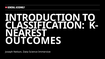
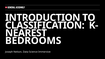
OUTCOMES: OUTCOMES -> BEDROOMS
